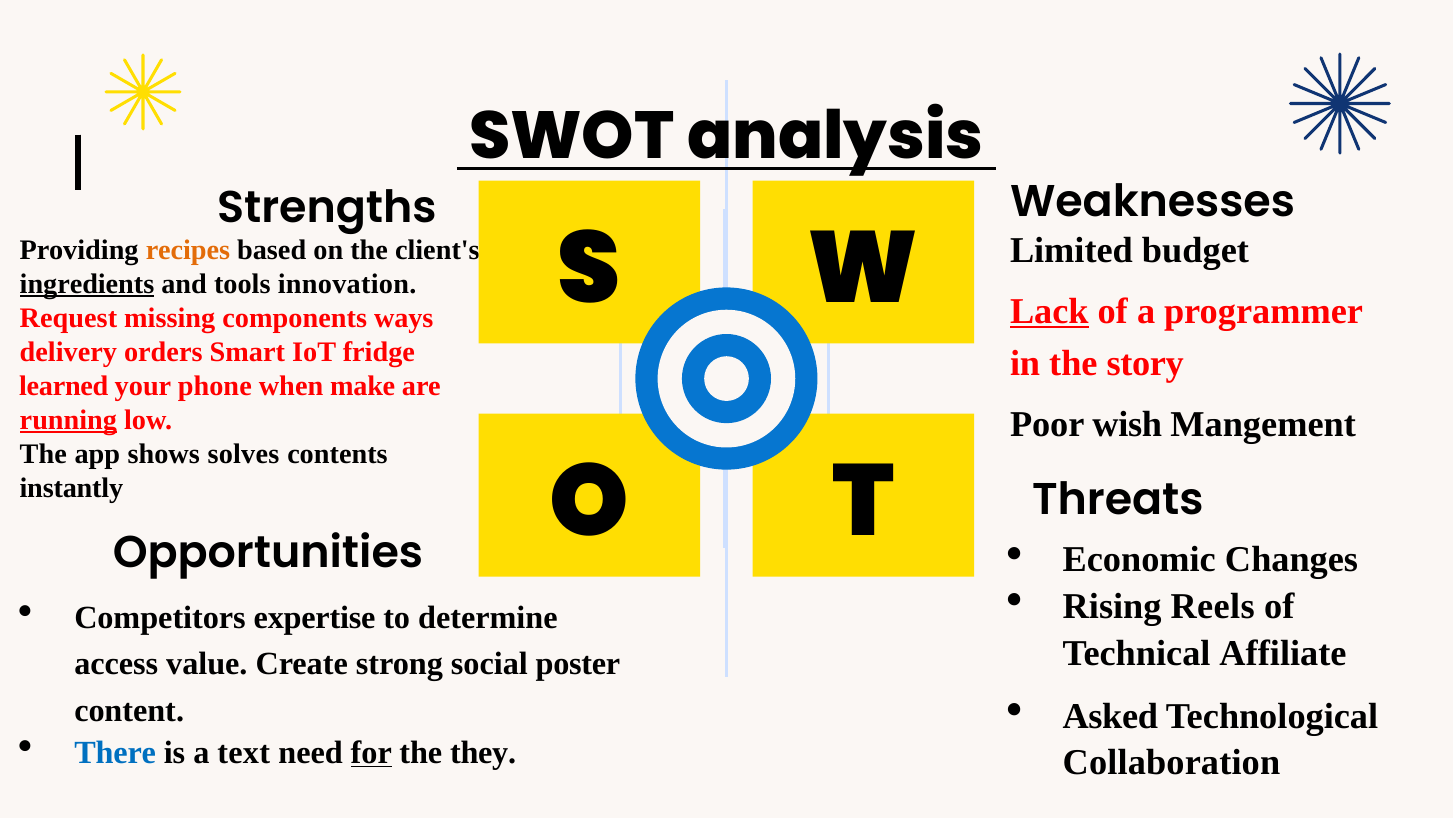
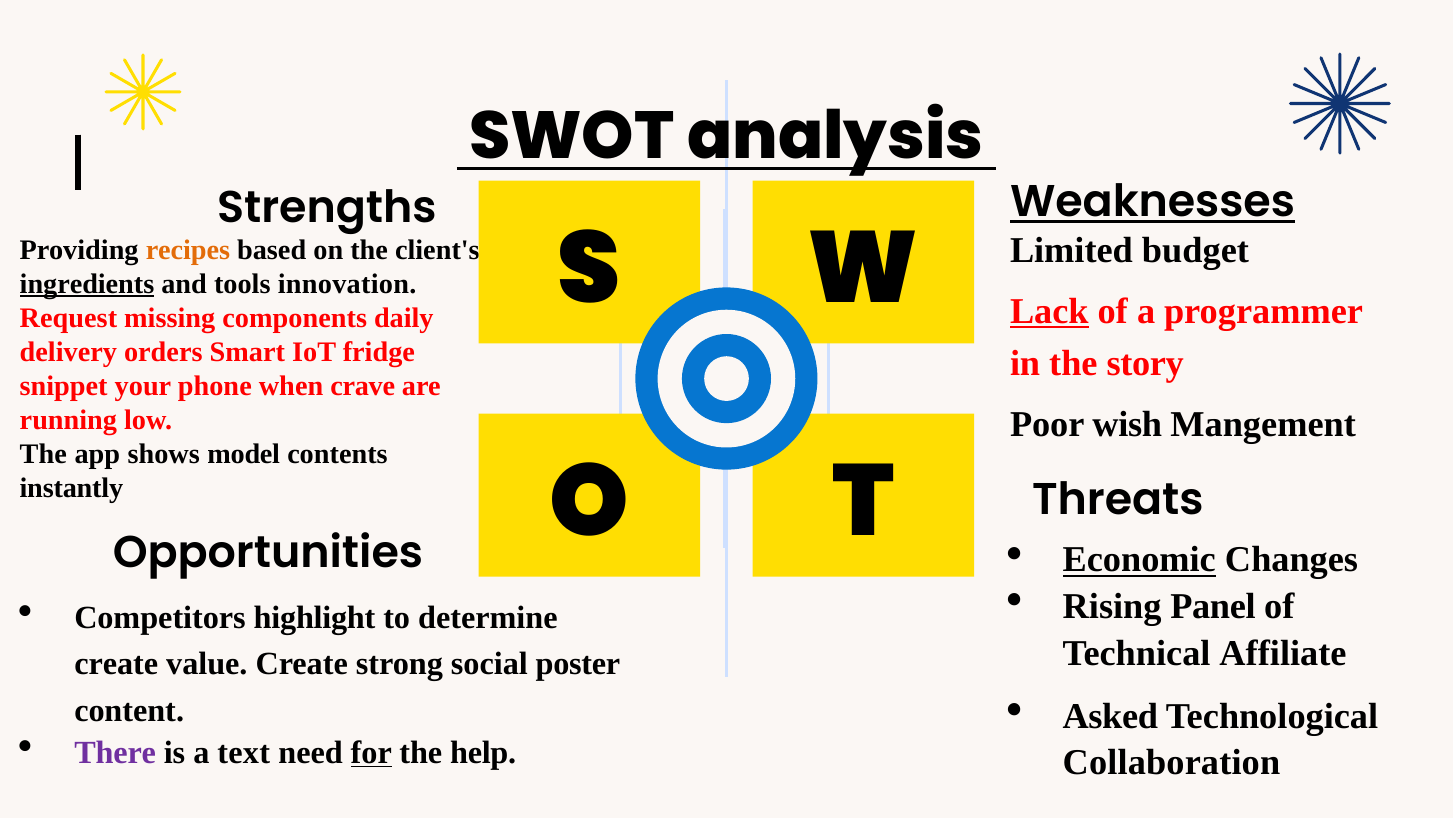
Weaknesses underline: none -> present
ways: ways -> daily
learned: learned -> snippet
make: make -> crave
running underline: present -> none
solves: solves -> model
Economic underline: none -> present
Reels: Reels -> Panel
expertise: expertise -> highlight
access at (116, 664): access -> create
There colour: blue -> purple
they: they -> help
